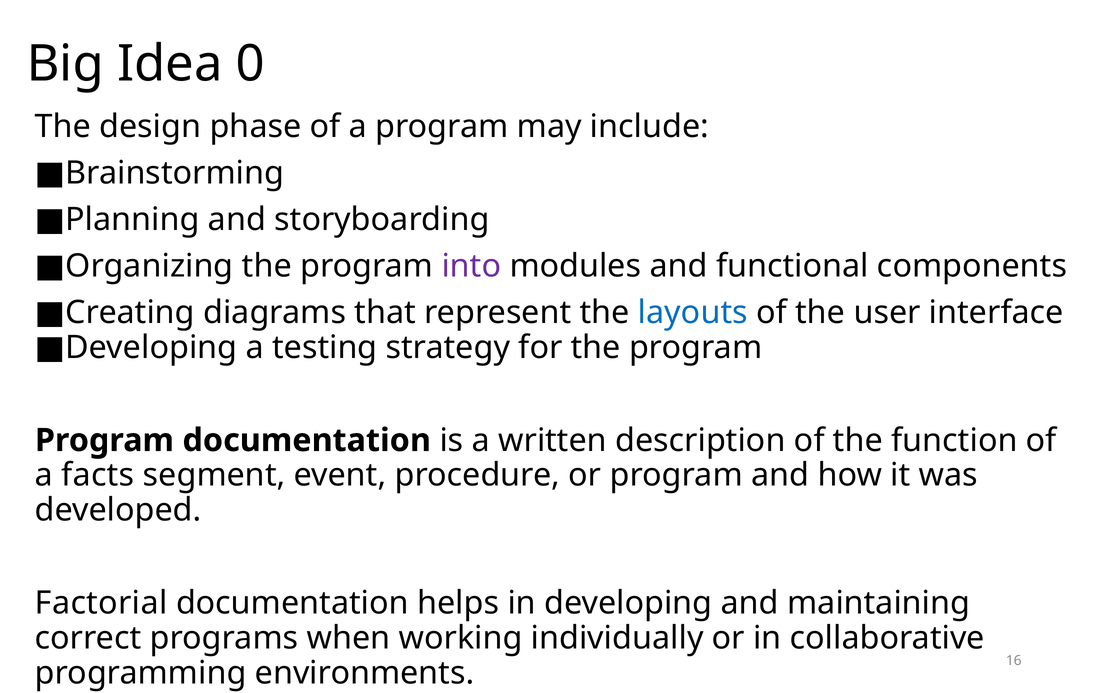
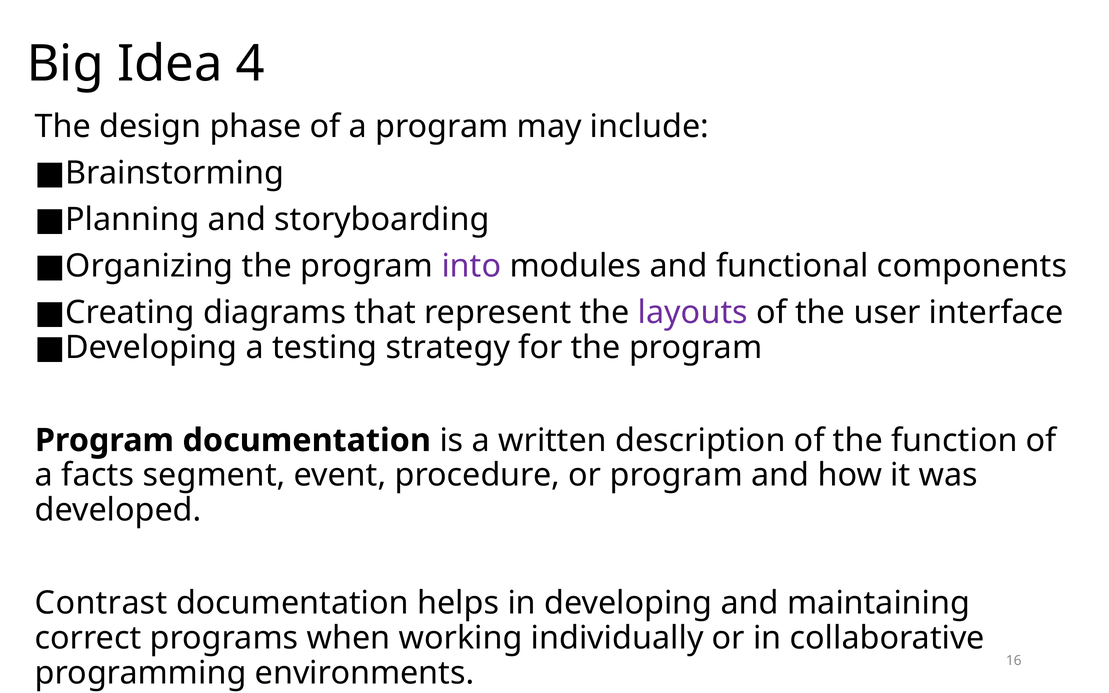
0: 0 -> 4
layouts colour: blue -> purple
Factorial: Factorial -> Contrast
